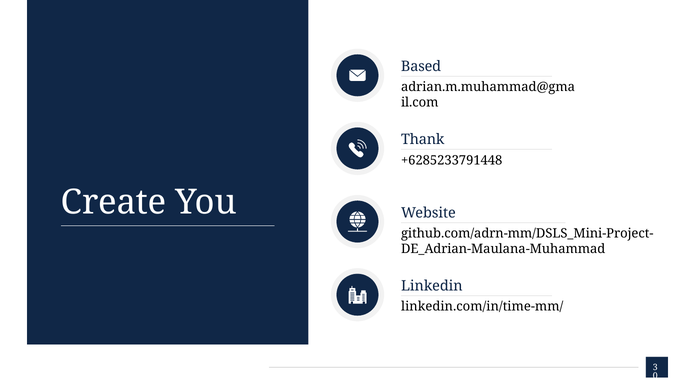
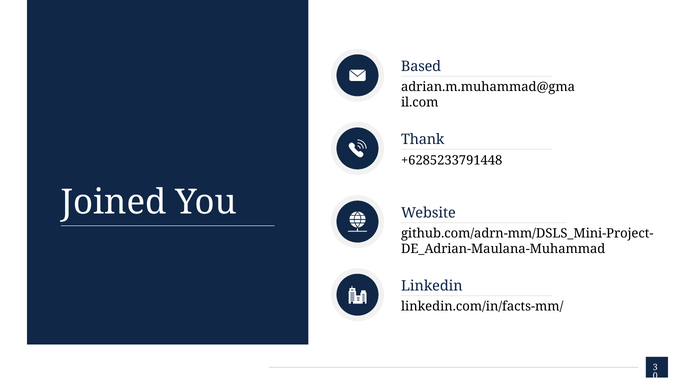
Create: Create -> Joined
linkedin.com/in/time-mm/: linkedin.com/in/time-mm/ -> linkedin.com/in/facts-mm/
